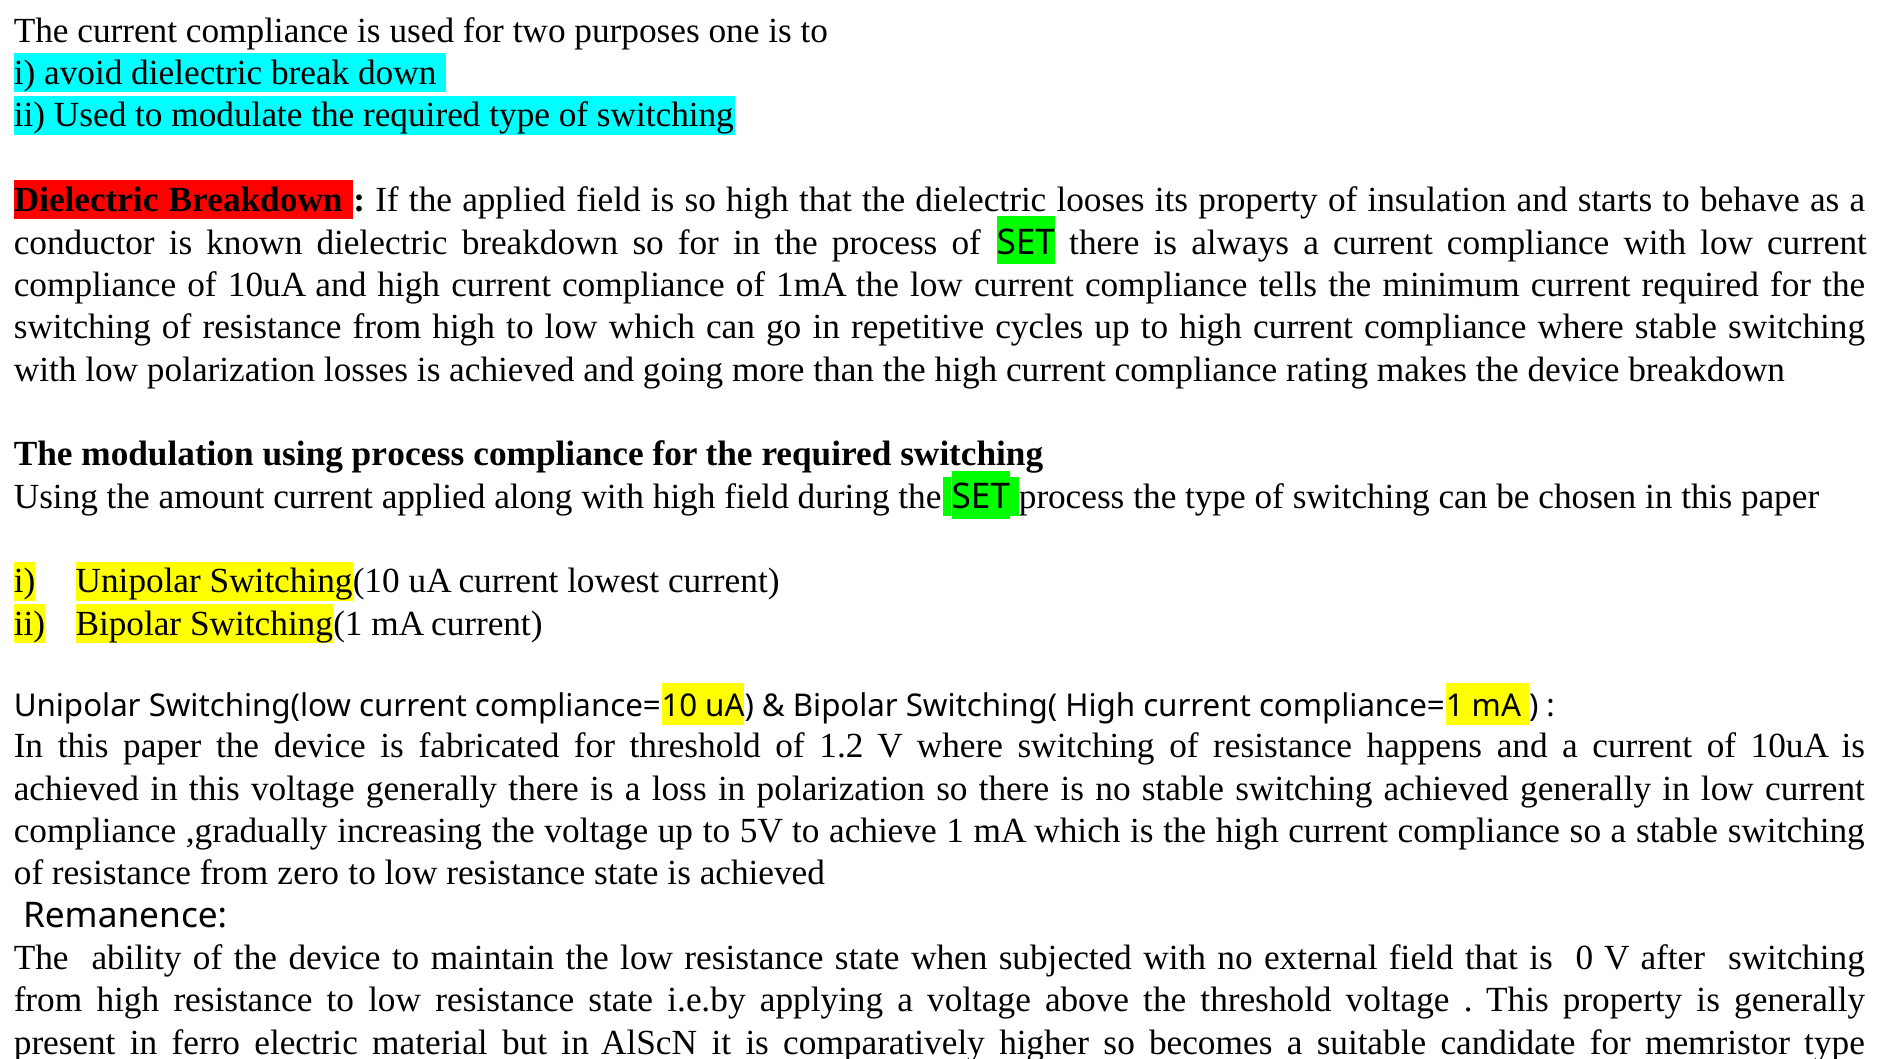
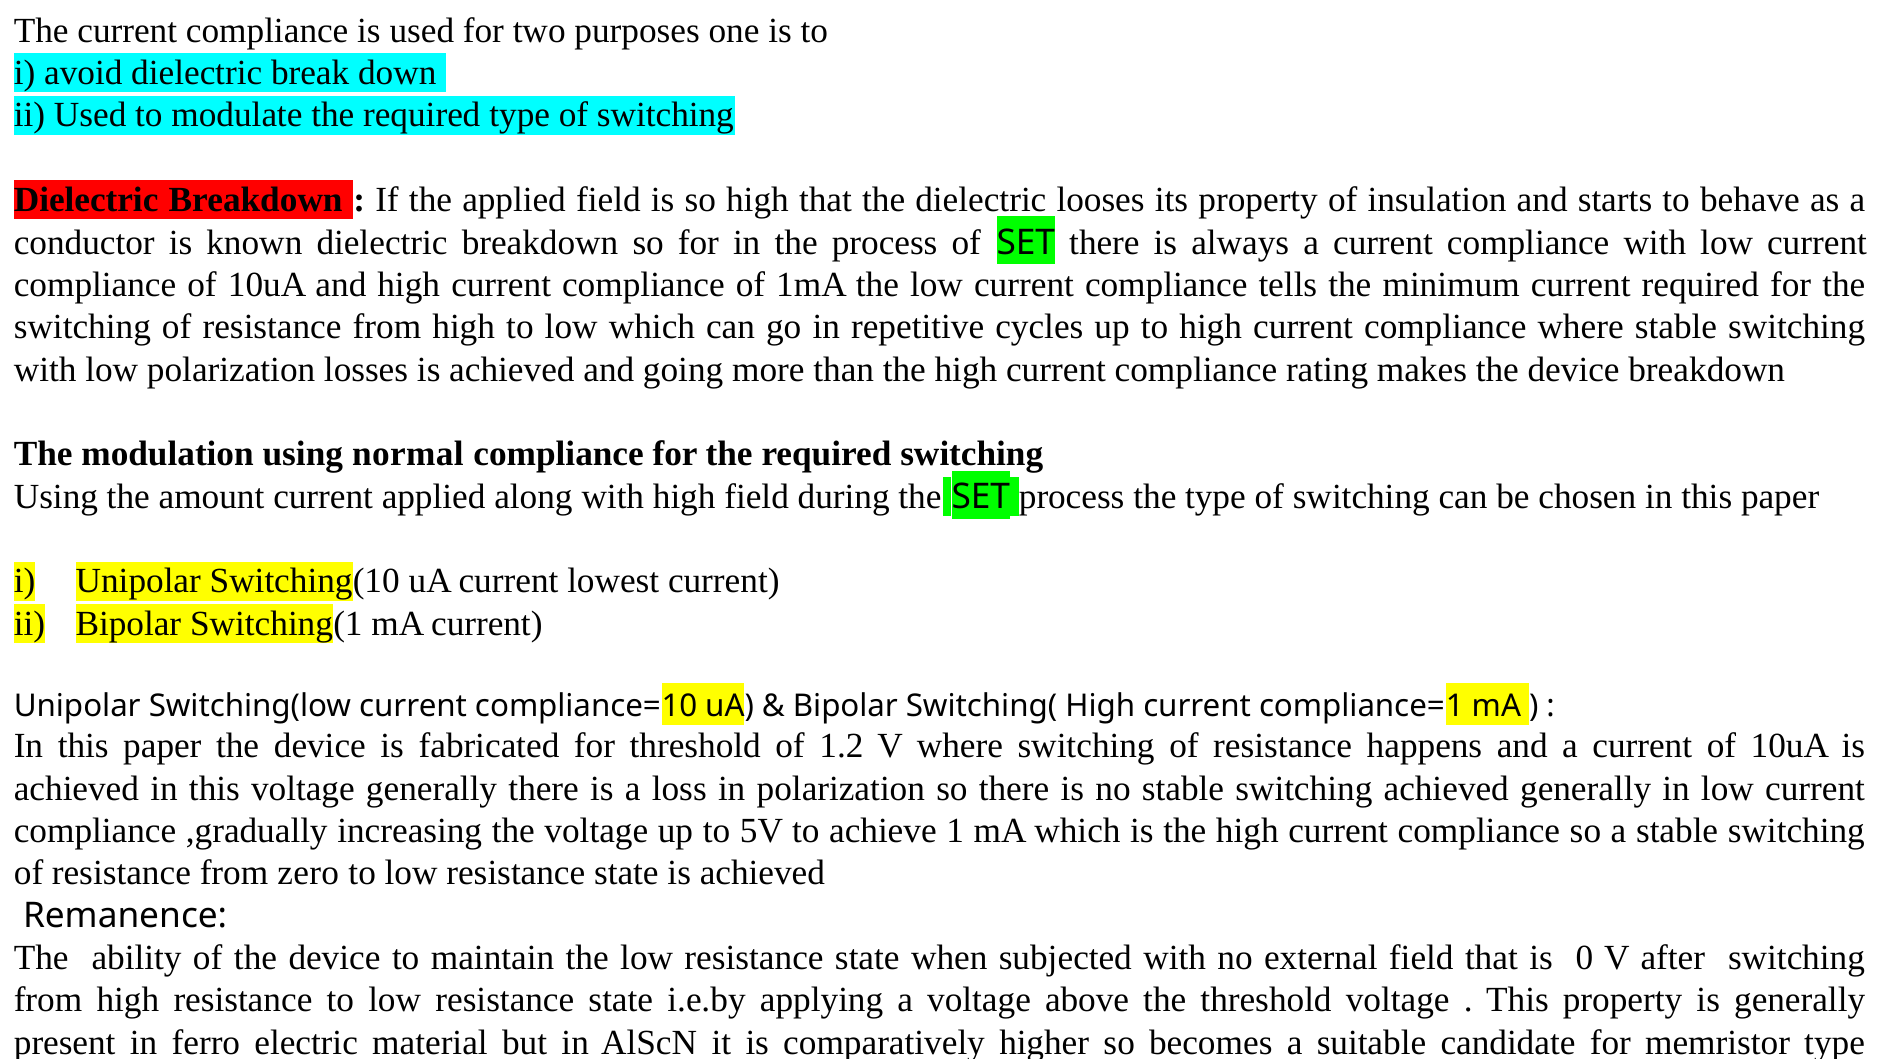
using process: process -> normal
